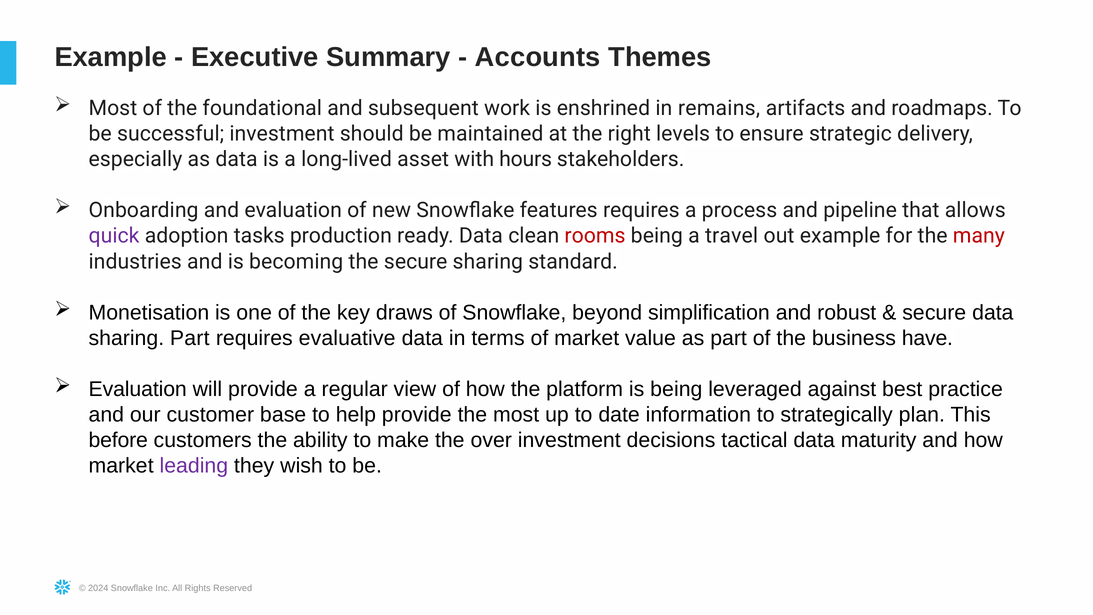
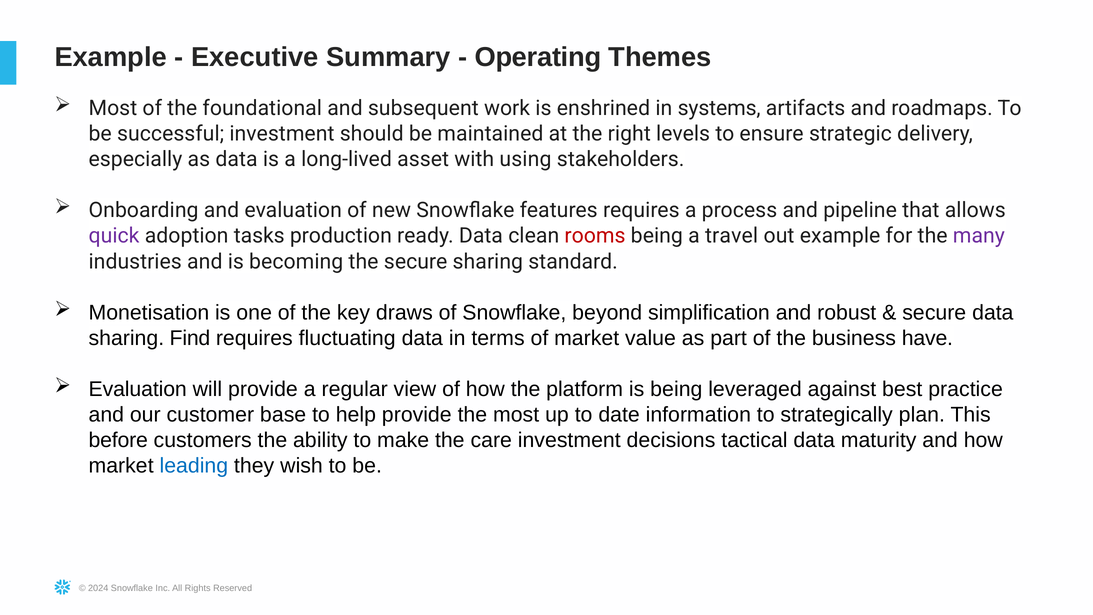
Accounts: Accounts -> Operating
remains: remains -> systems
hours: hours -> using
many colour: red -> purple
sharing Part: Part -> Find
evaluative: evaluative -> fluctuating
over: over -> care
leading colour: purple -> blue
